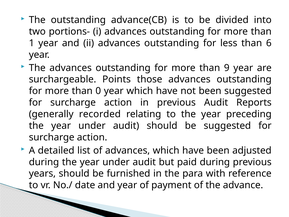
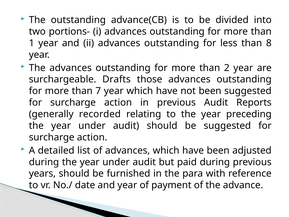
6: 6 -> 8
9: 9 -> 2
Points: Points -> Drafts
0: 0 -> 7
